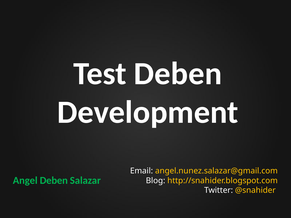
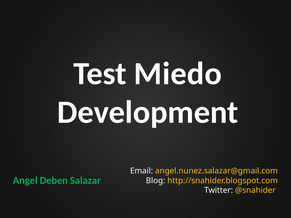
Test Deben: Deben -> Miedo
